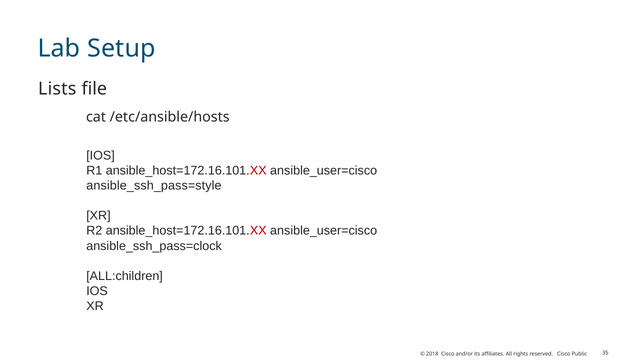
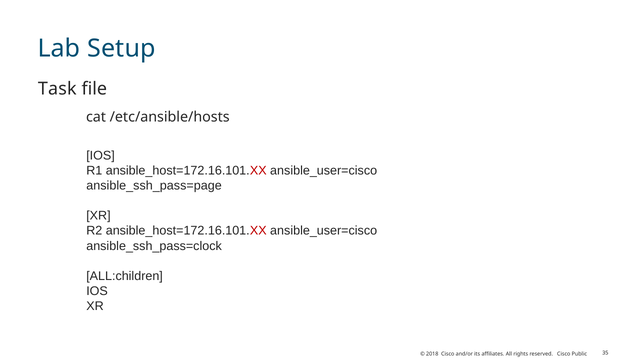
Lists: Lists -> Task
ansible_ssh_pass=style: ansible_ssh_pass=style -> ansible_ssh_pass=page
